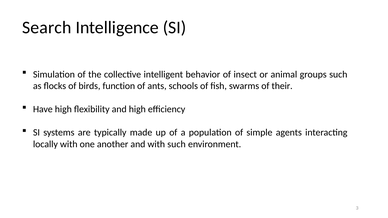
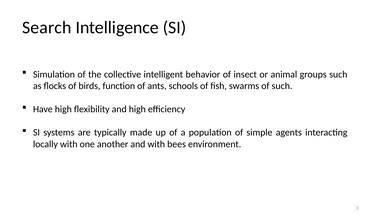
of their: their -> such
with such: such -> bees
